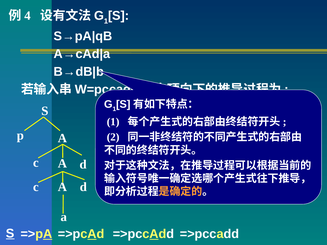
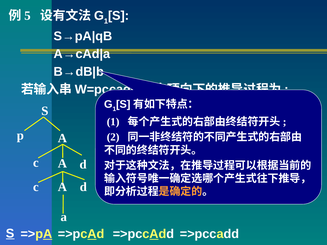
4: 4 -> 5
